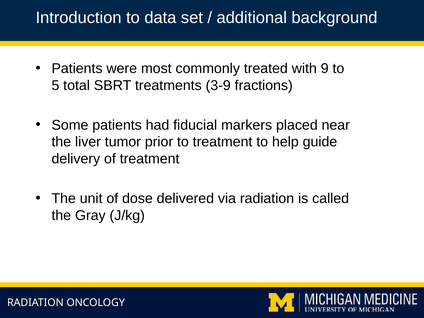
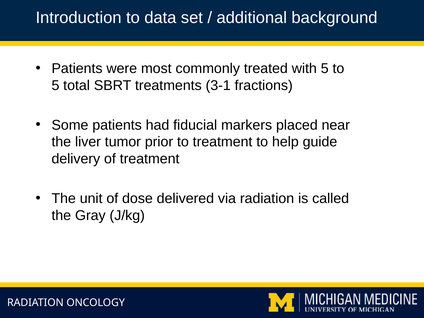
with 9: 9 -> 5
3-9: 3-9 -> 3-1
